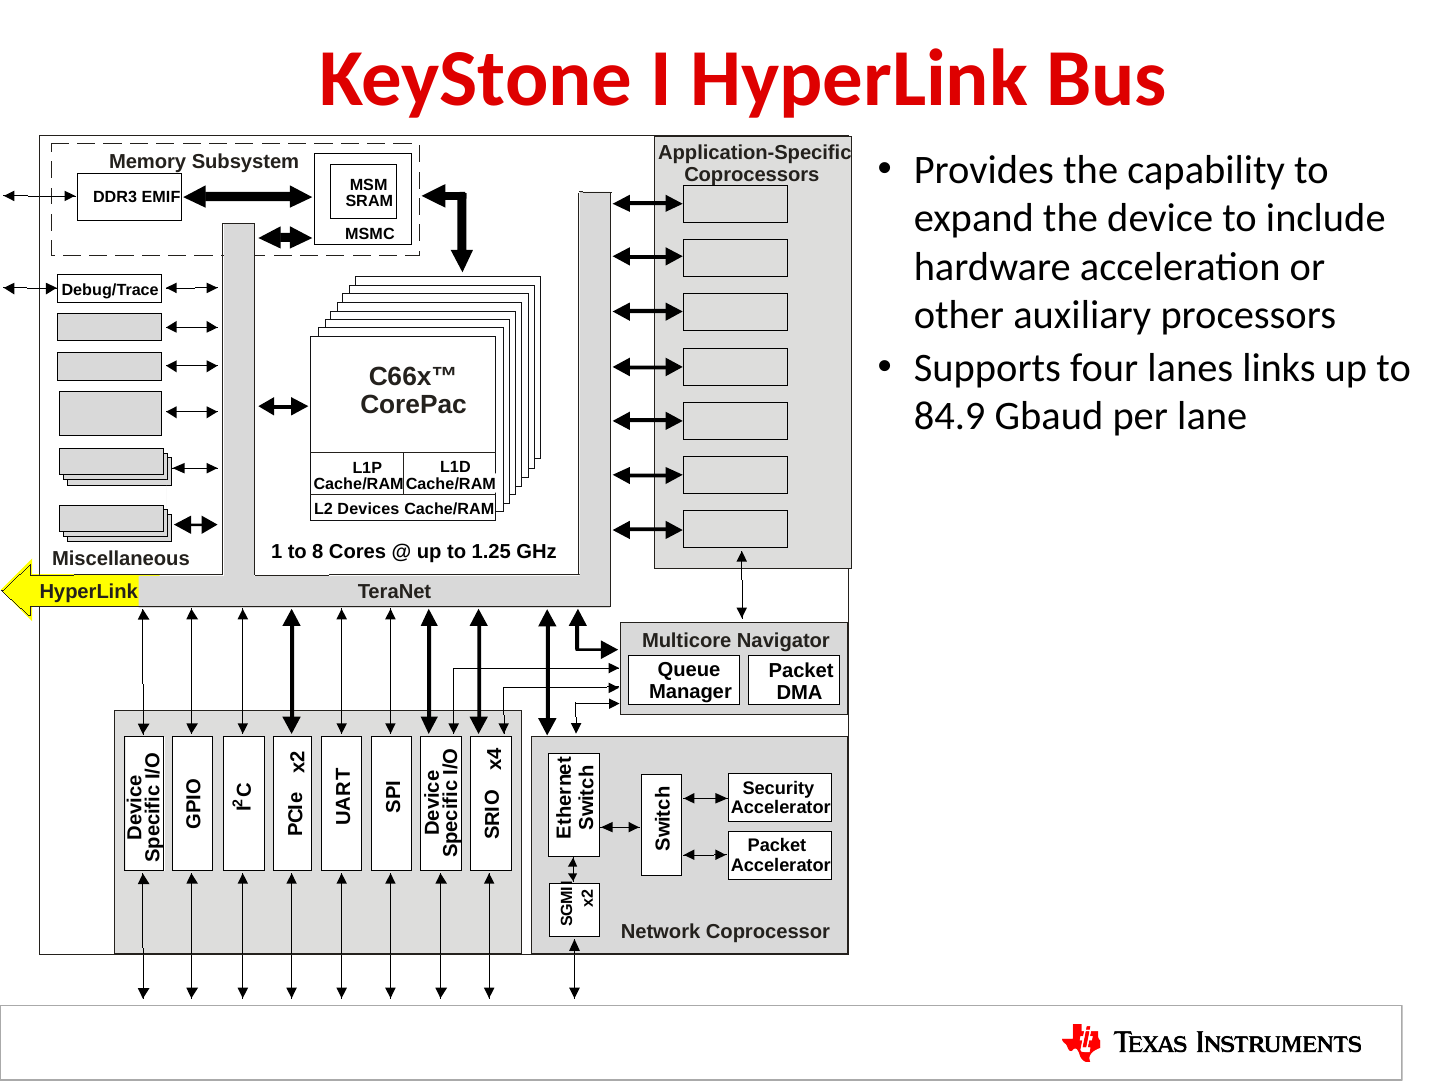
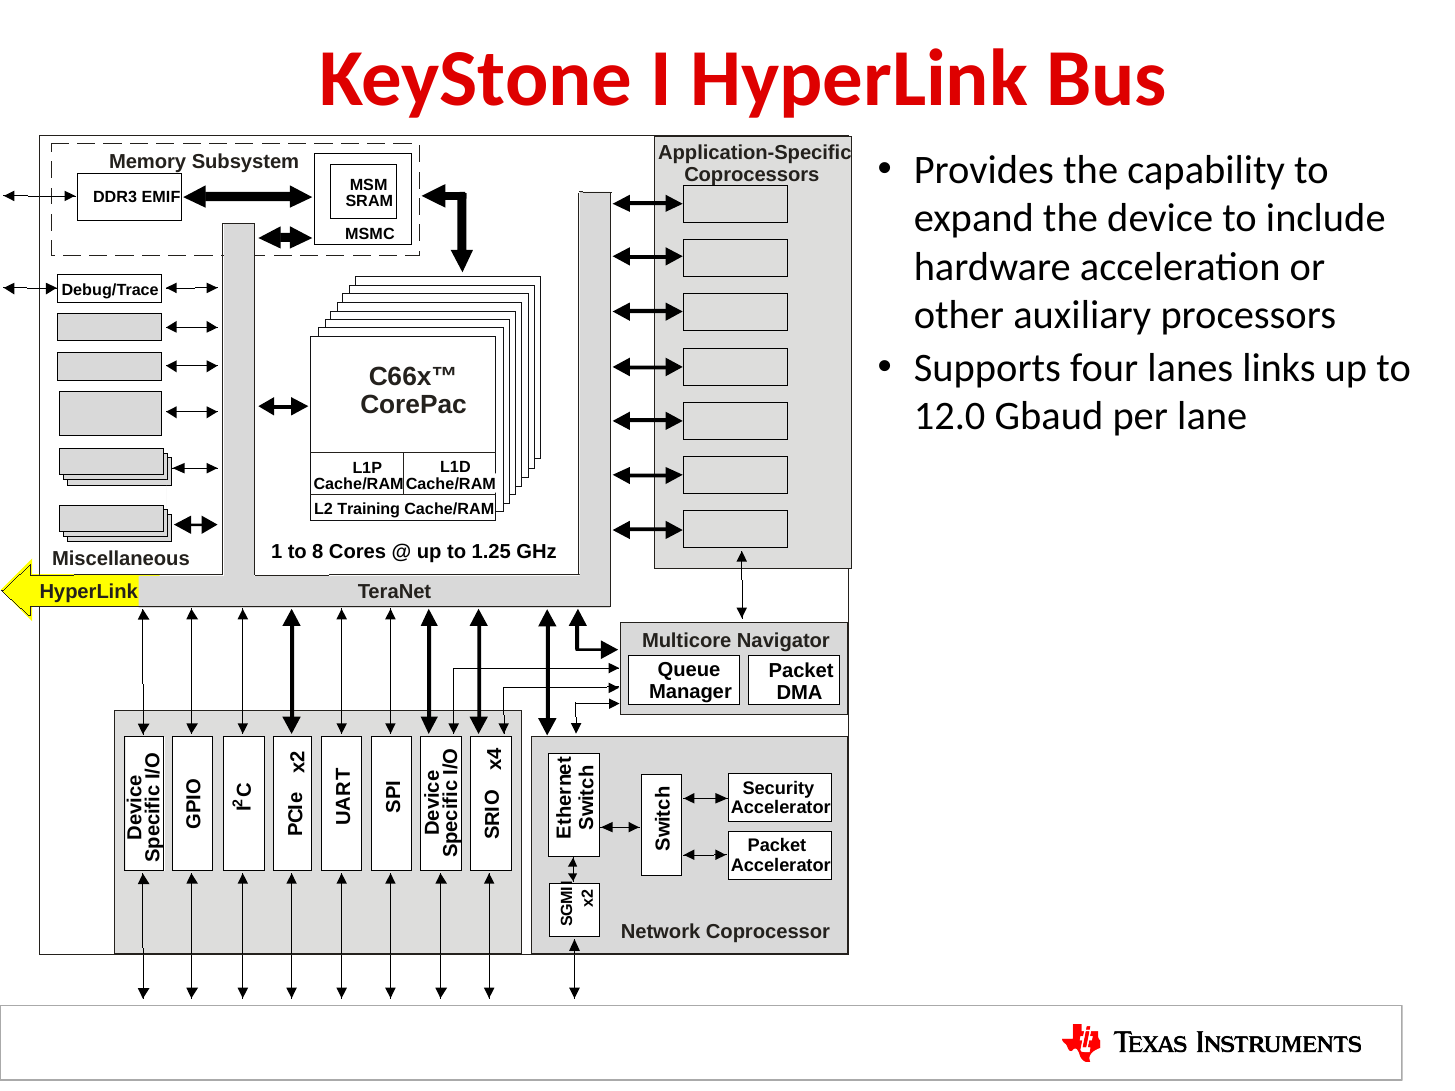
84.9: 84.9 -> 12.0
Devices: Devices -> Training
